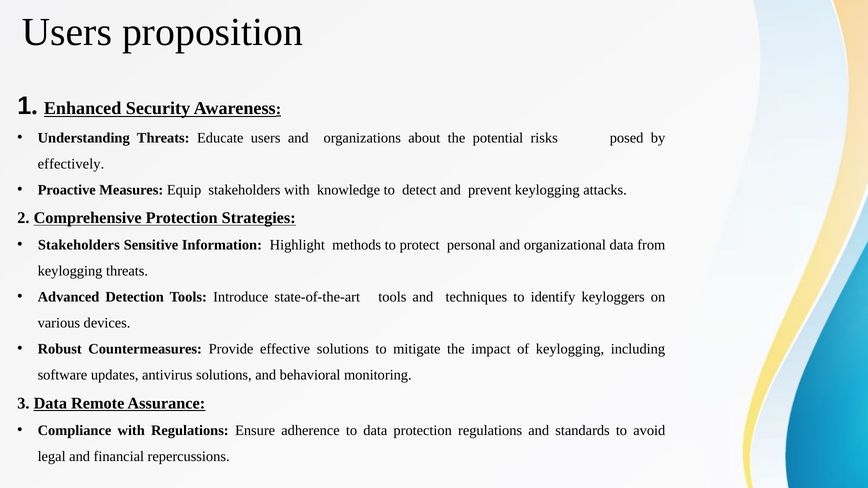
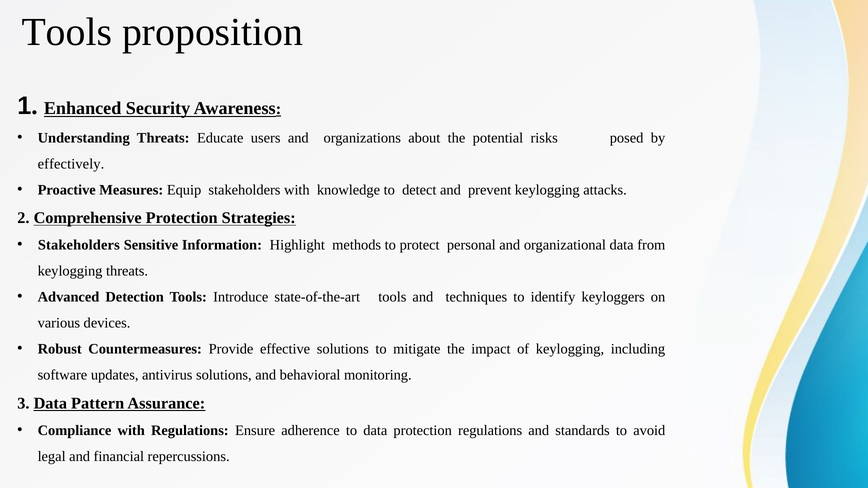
Users at (67, 32): Users -> Tools
Remote: Remote -> Pattern
